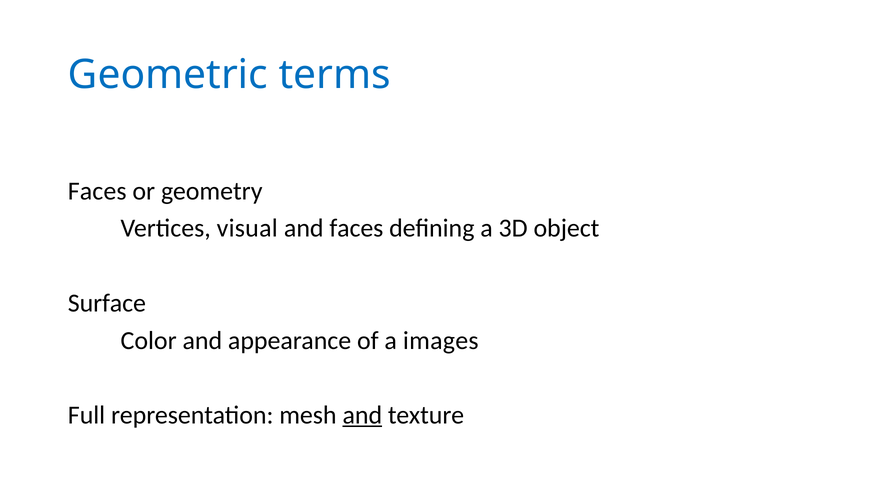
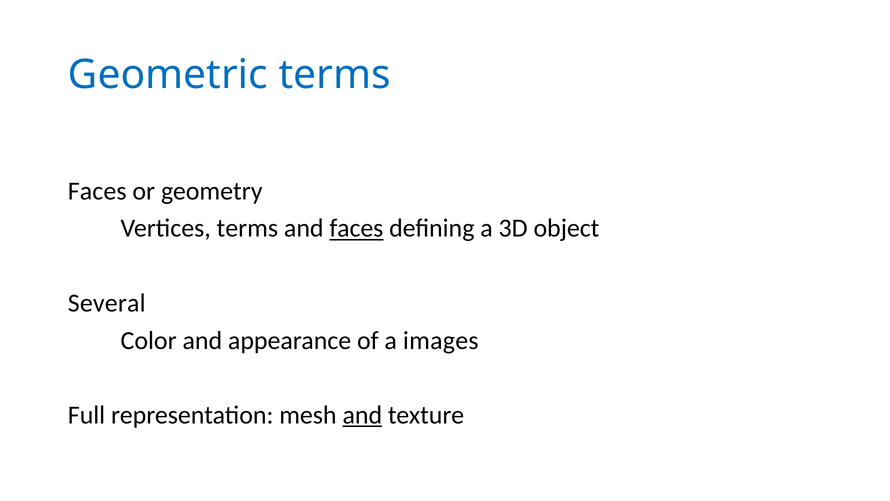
Vertices visual: visual -> terms
faces at (356, 228) underline: none -> present
Surface: Surface -> Several
